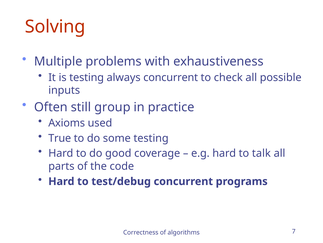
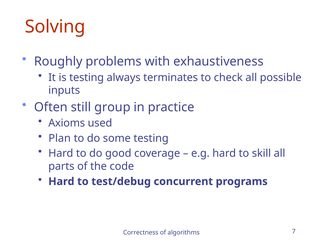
Multiple: Multiple -> Roughly
always concurrent: concurrent -> terminates
True: True -> Plan
talk: talk -> skill
